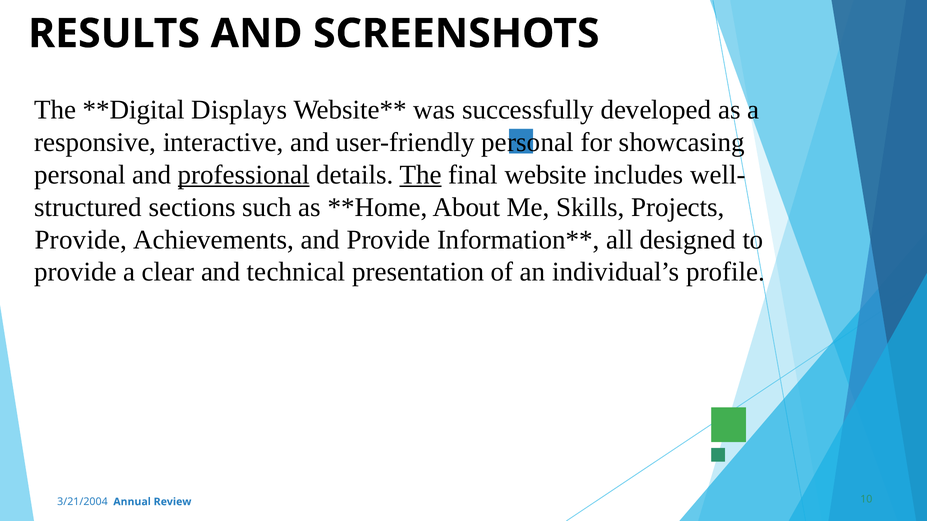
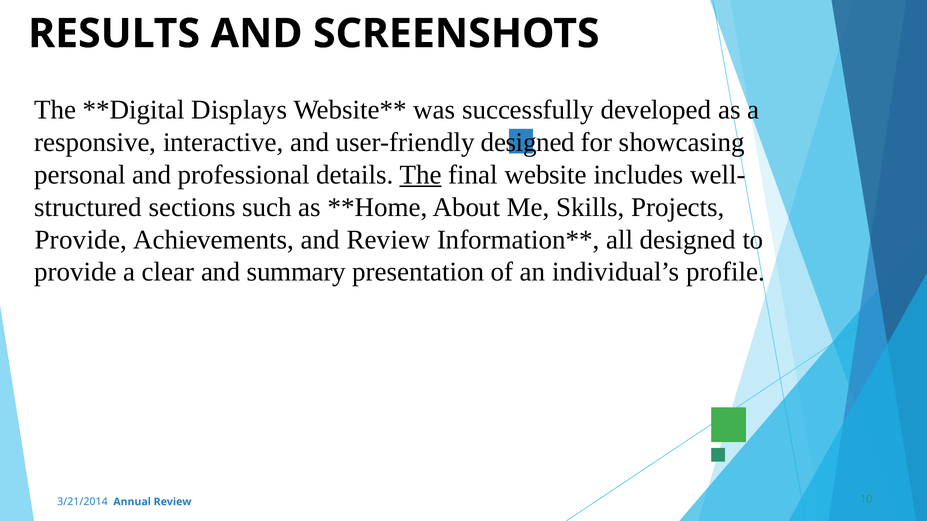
user-friendly personal: personal -> designed
professional underline: present -> none
and Provide: Provide -> Review
technical: technical -> summary
3/21/2004: 3/21/2004 -> 3/21/2014
